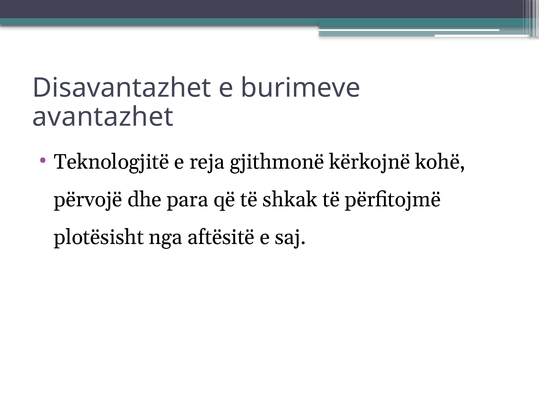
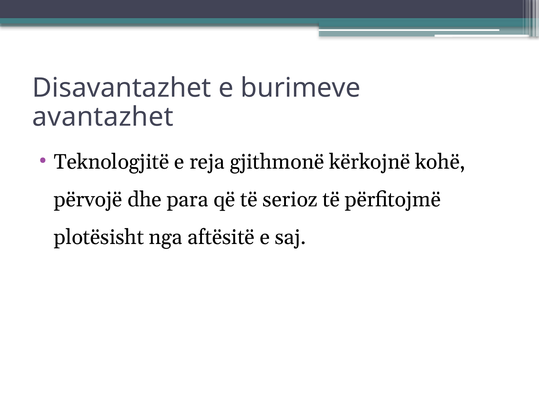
shkak: shkak -> serioz
